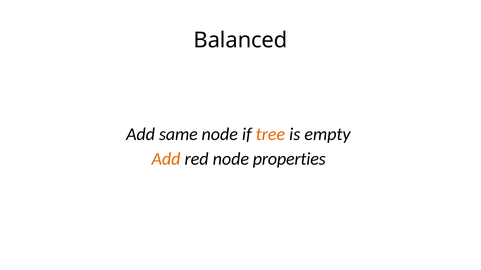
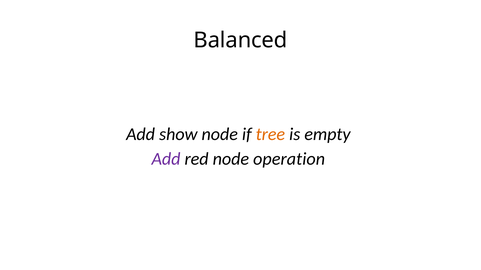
same: same -> show
Add at (166, 159) colour: orange -> purple
properties: properties -> operation
